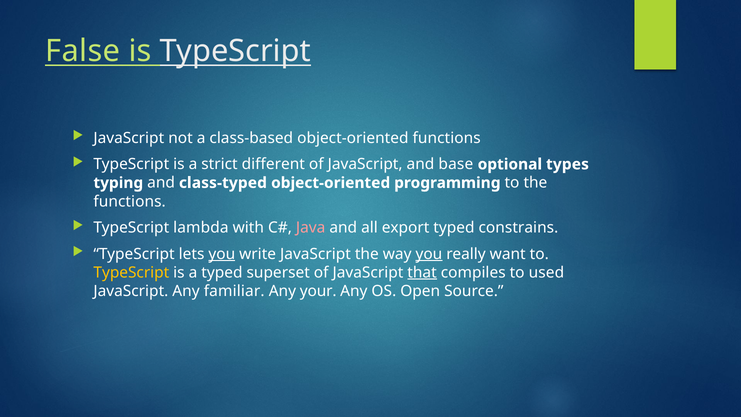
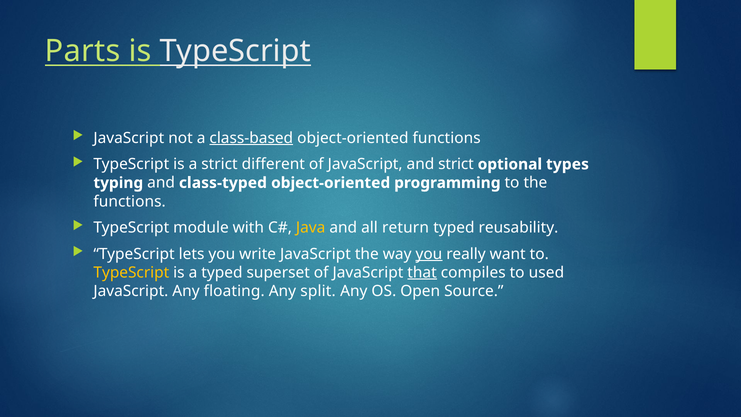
False: False -> Parts
class-based underline: none -> present
and base: base -> strict
lambda: lambda -> module
Java colour: pink -> yellow
export: export -> return
constrains: constrains -> reusability
you at (222, 254) underline: present -> none
familiar: familiar -> floating
your: your -> split
